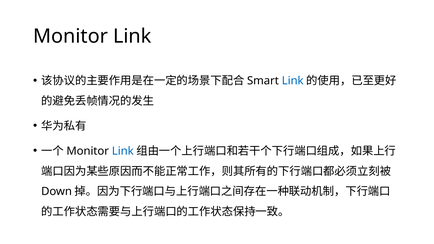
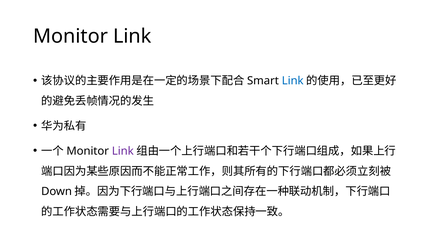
Link at (123, 151) colour: blue -> purple
